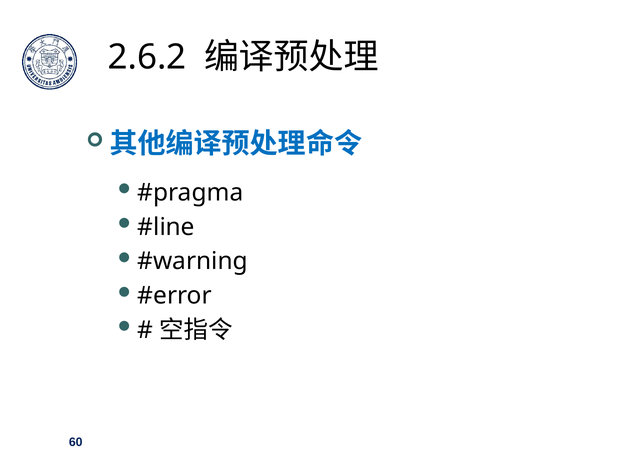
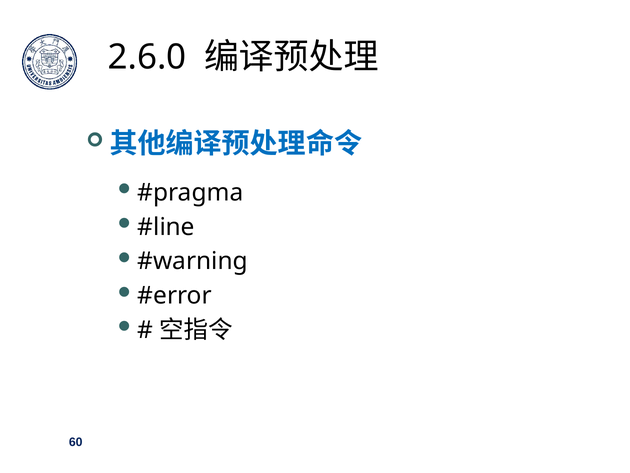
2.6.2: 2.6.2 -> 2.6.0
